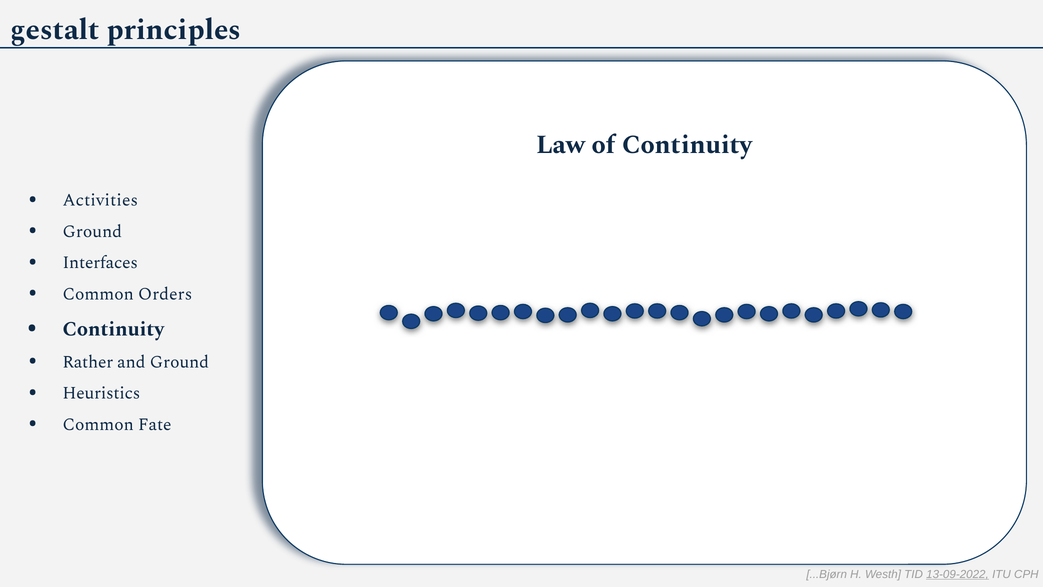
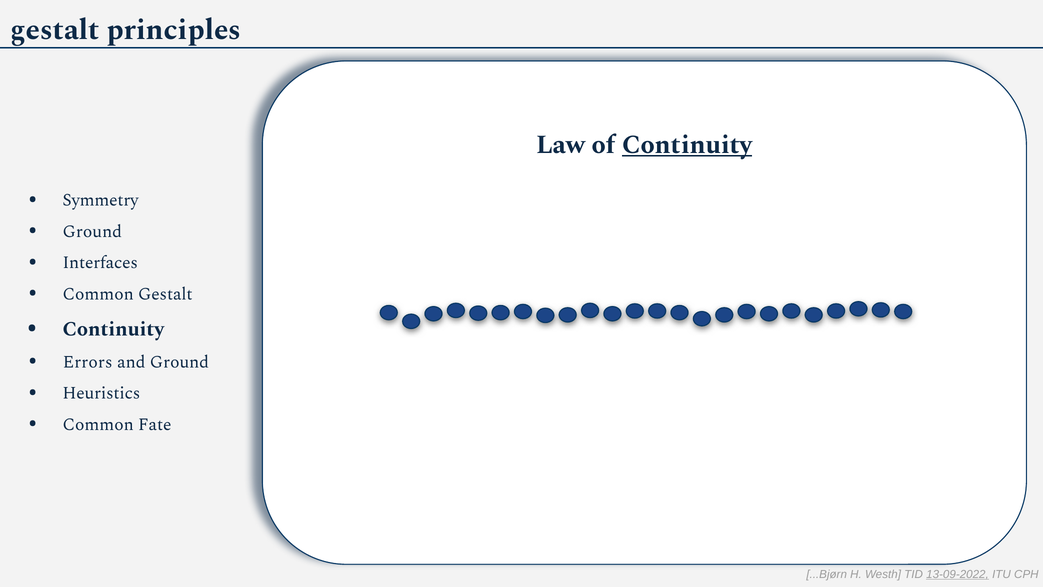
Continuity at (687, 145) underline: none -> present
Activities: Activities -> Symmetry
Common Orders: Orders -> Gestalt
Rather: Rather -> Errors
